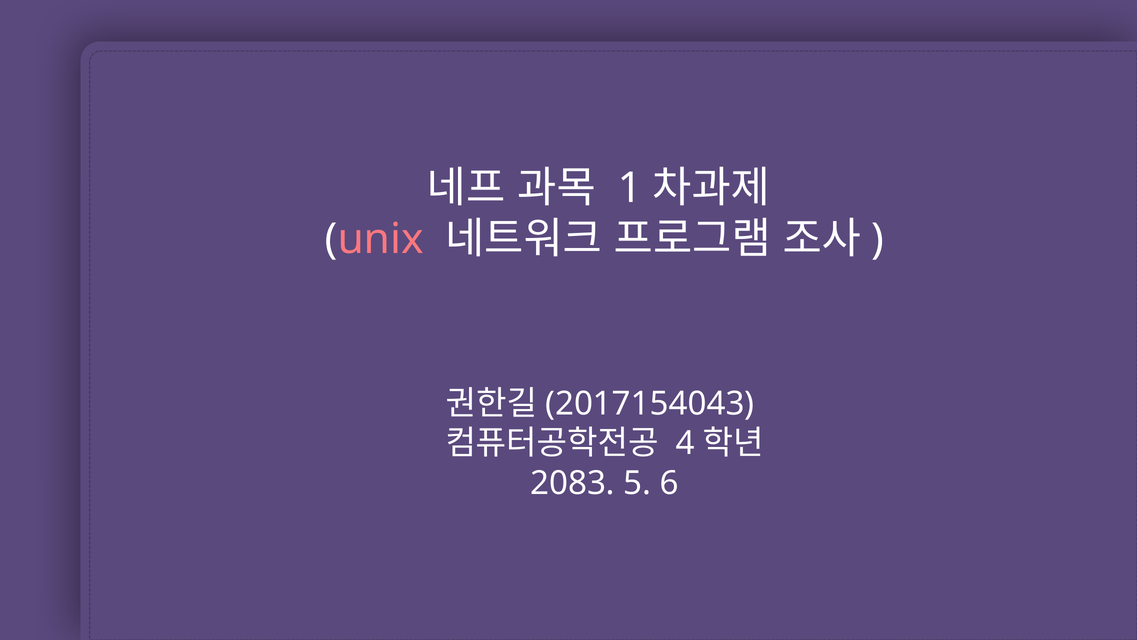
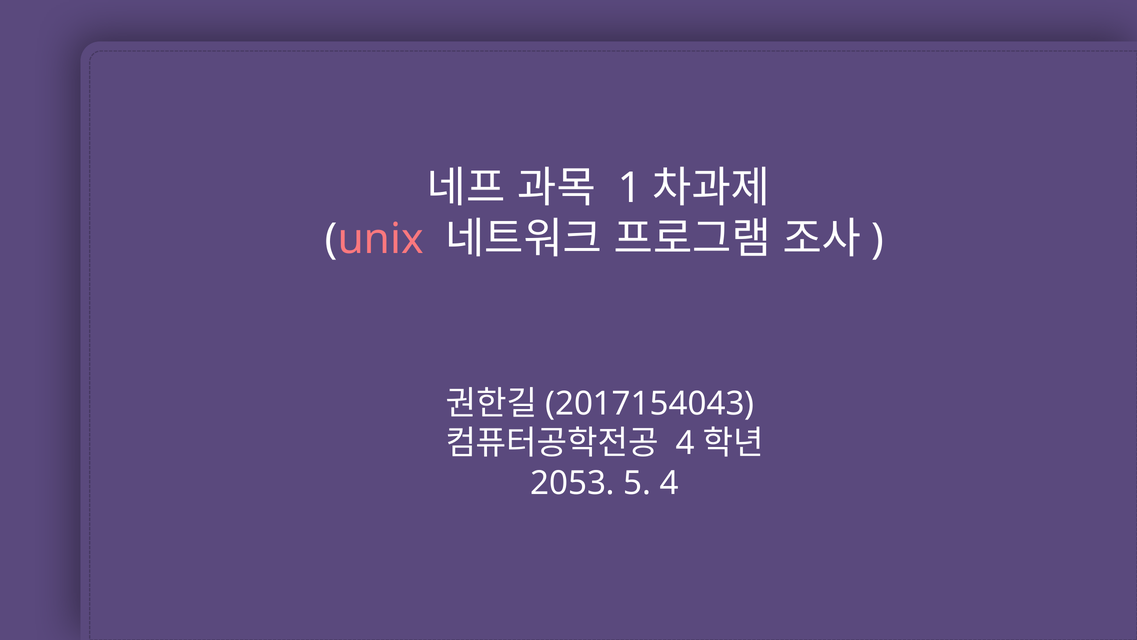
2083: 2083 -> 2053
5 6: 6 -> 4
